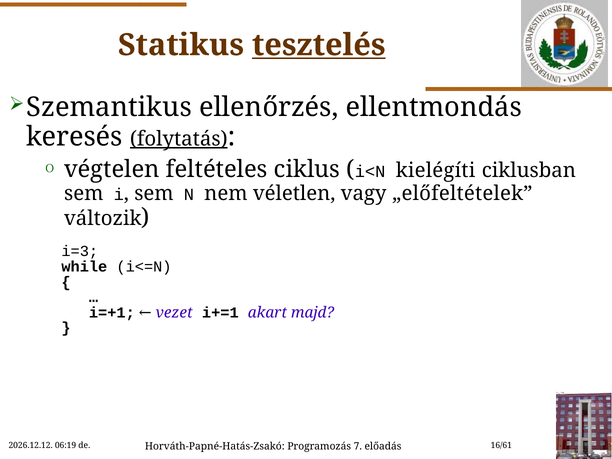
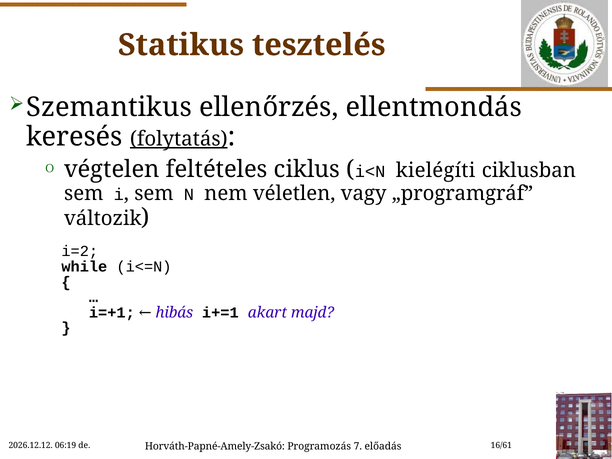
tesztelés underline: present -> none
„előfeltételek: „előfeltételek -> „programgráf
i=3: i=3 -> i=2
vezet: vezet -> hibás
Horváth-Papné-Hatás-Zsakó: Horváth-Papné-Hatás-Zsakó -> Horváth-Papné-Amely-Zsakó
